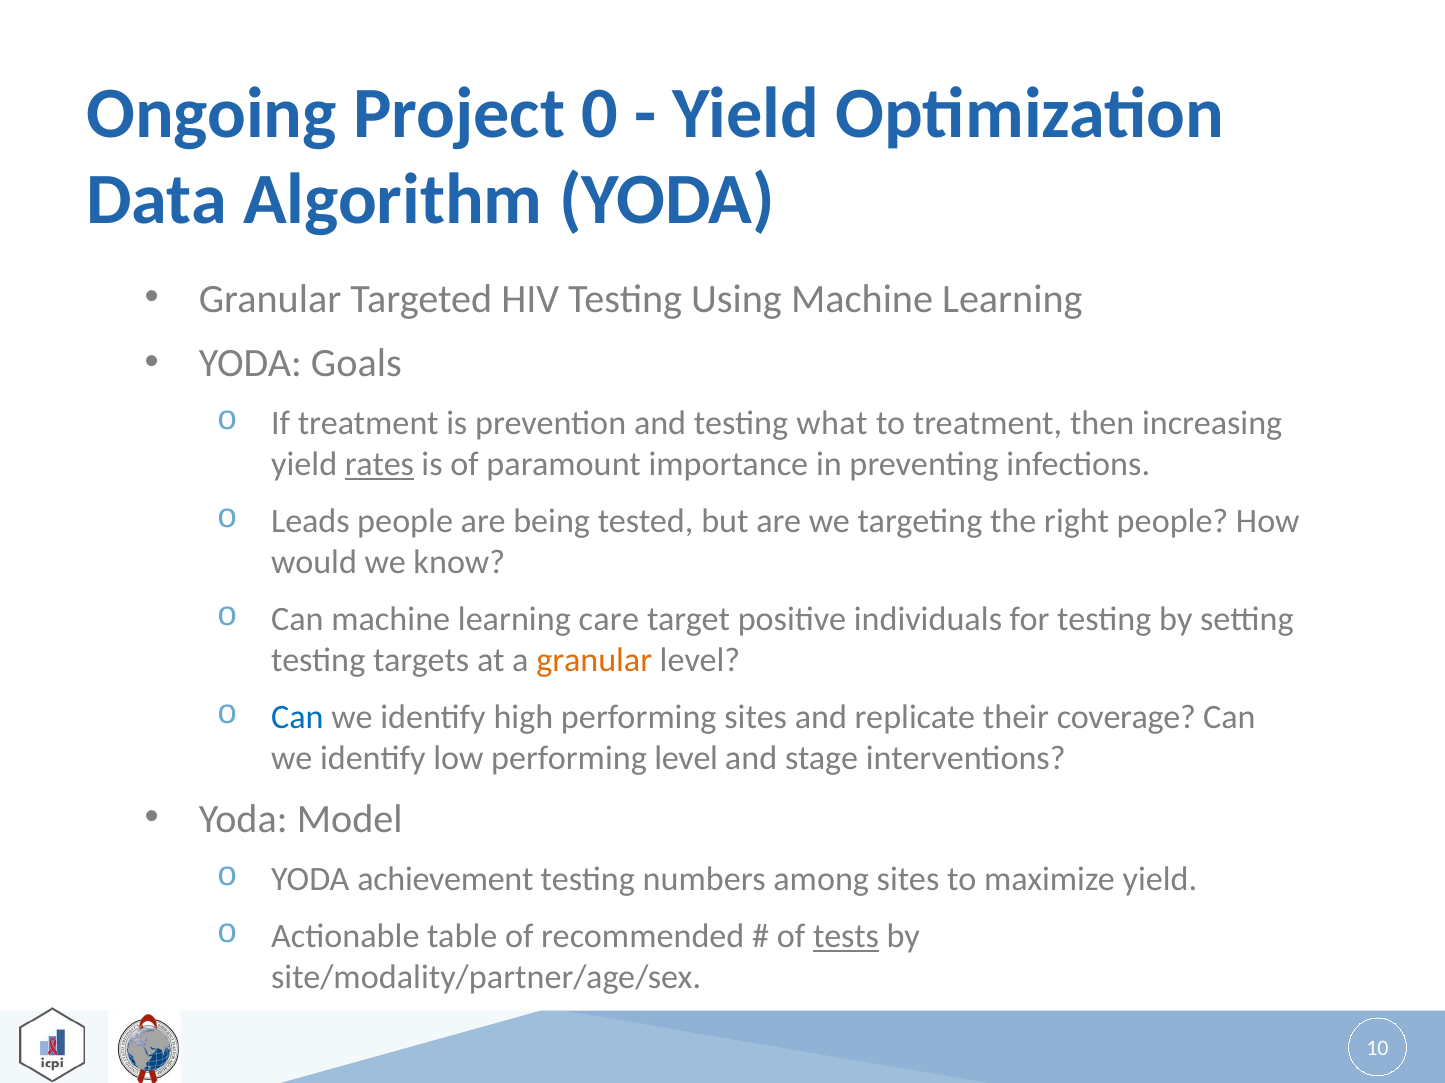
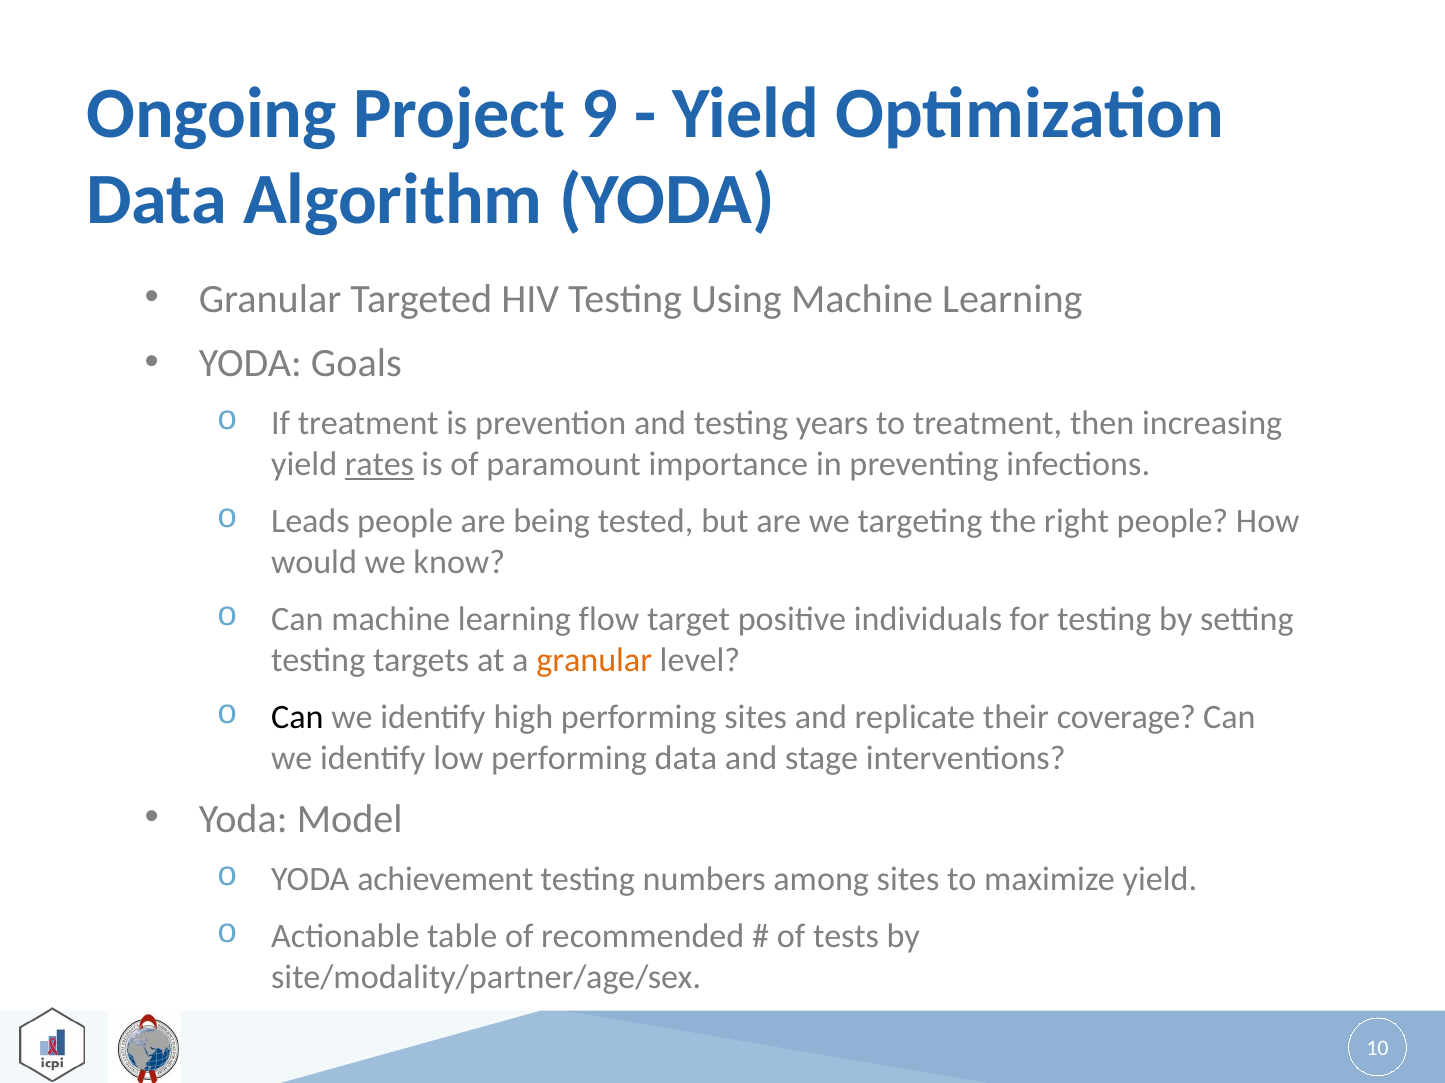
0: 0 -> 9
what: what -> years
care: care -> flow
Can at (297, 717) colour: blue -> black
performing level: level -> data
tests underline: present -> none
